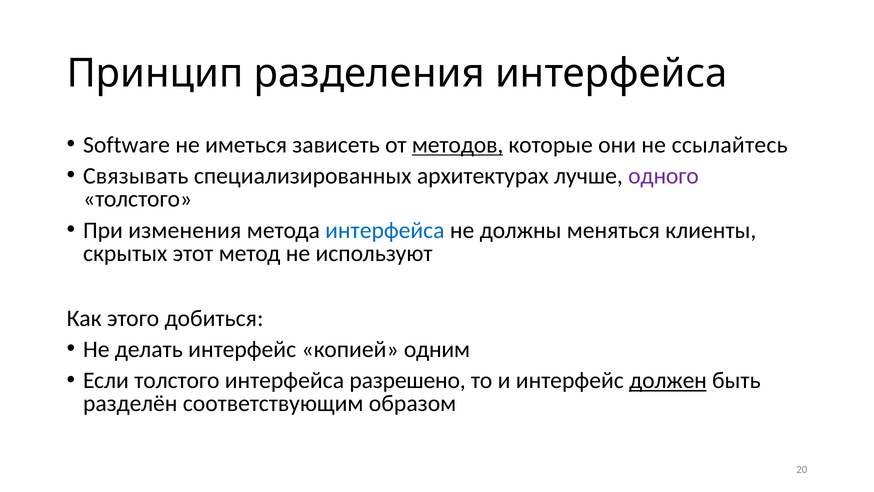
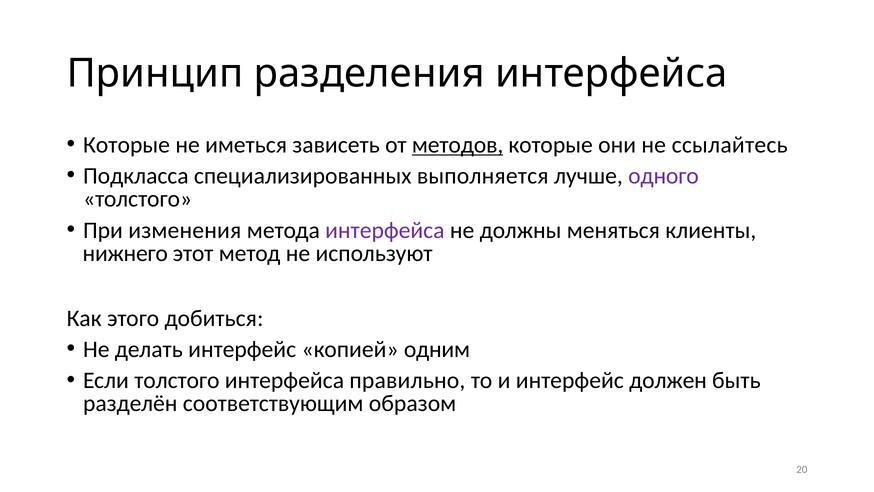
Software at (126, 145): Software -> Которые
Связывать: Связывать -> Подкласса
архитектурах: архитектурах -> выполняется
интерфейса at (385, 230) colour: blue -> purple
скрытых: скрытых -> нижнего
разрешено: разрешено -> правильно
должен underline: present -> none
